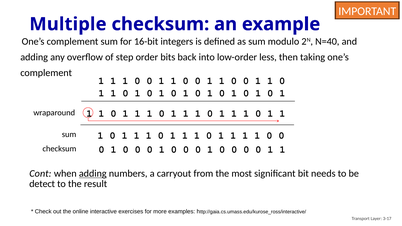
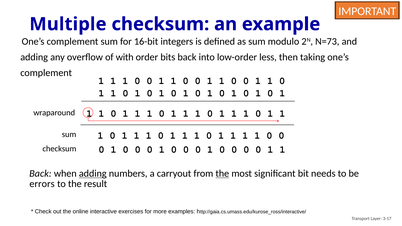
N=40: N=40 -> N=73
step: step -> with
Cont at (40, 174): Cont -> Back
the at (222, 174) underline: none -> present
detect: detect -> errors
